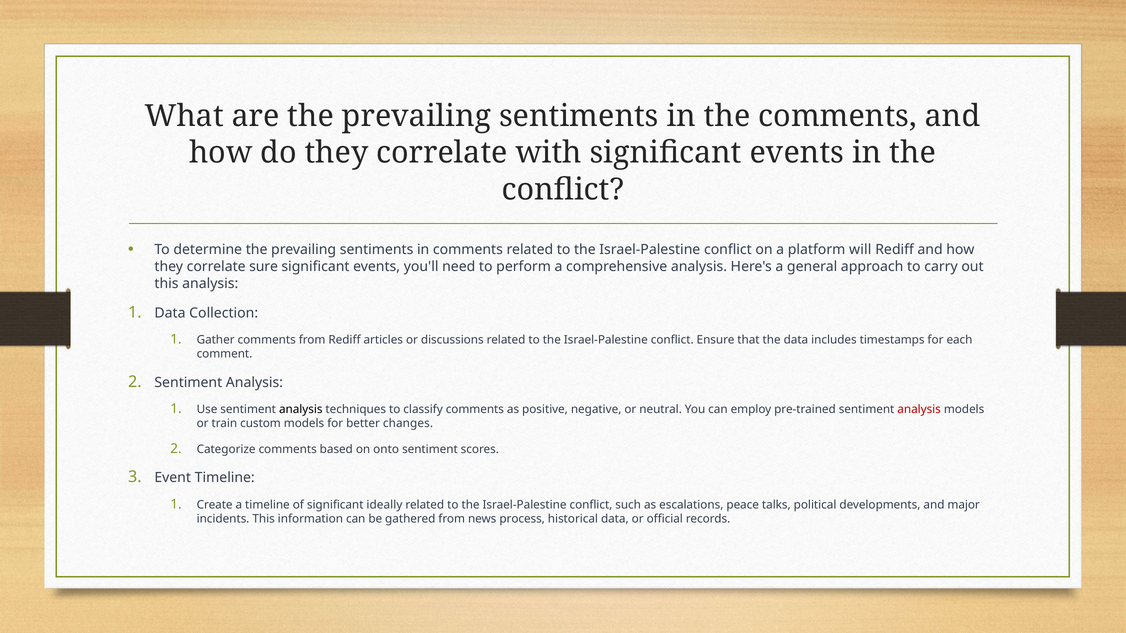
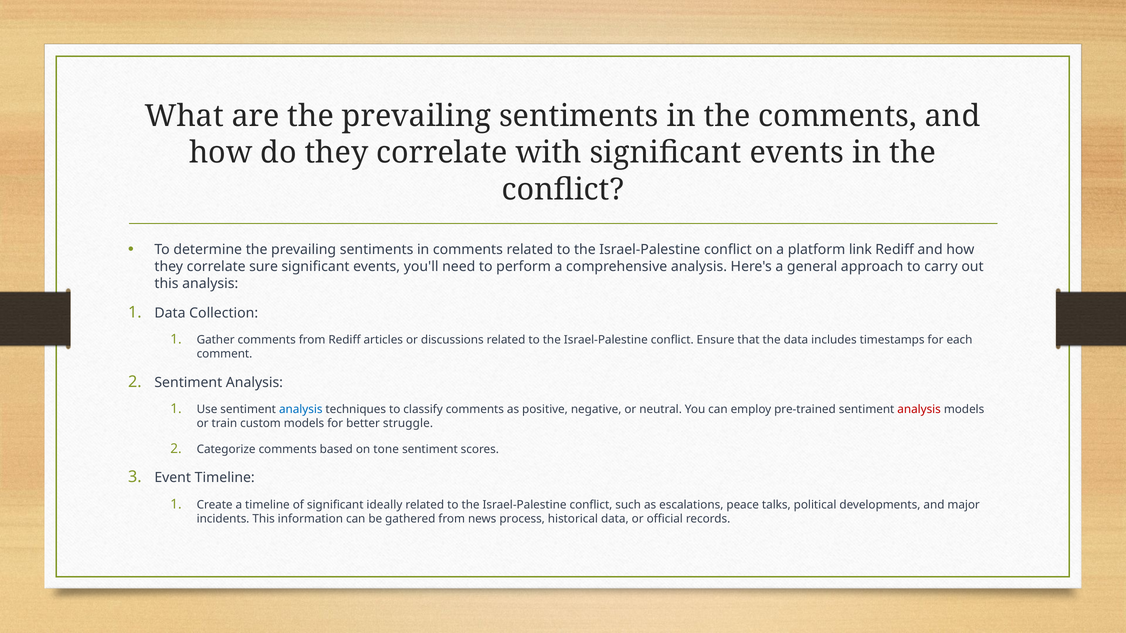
will: will -> link
analysis at (301, 410) colour: black -> blue
changes: changes -> struggle
onto: onto -> tone
